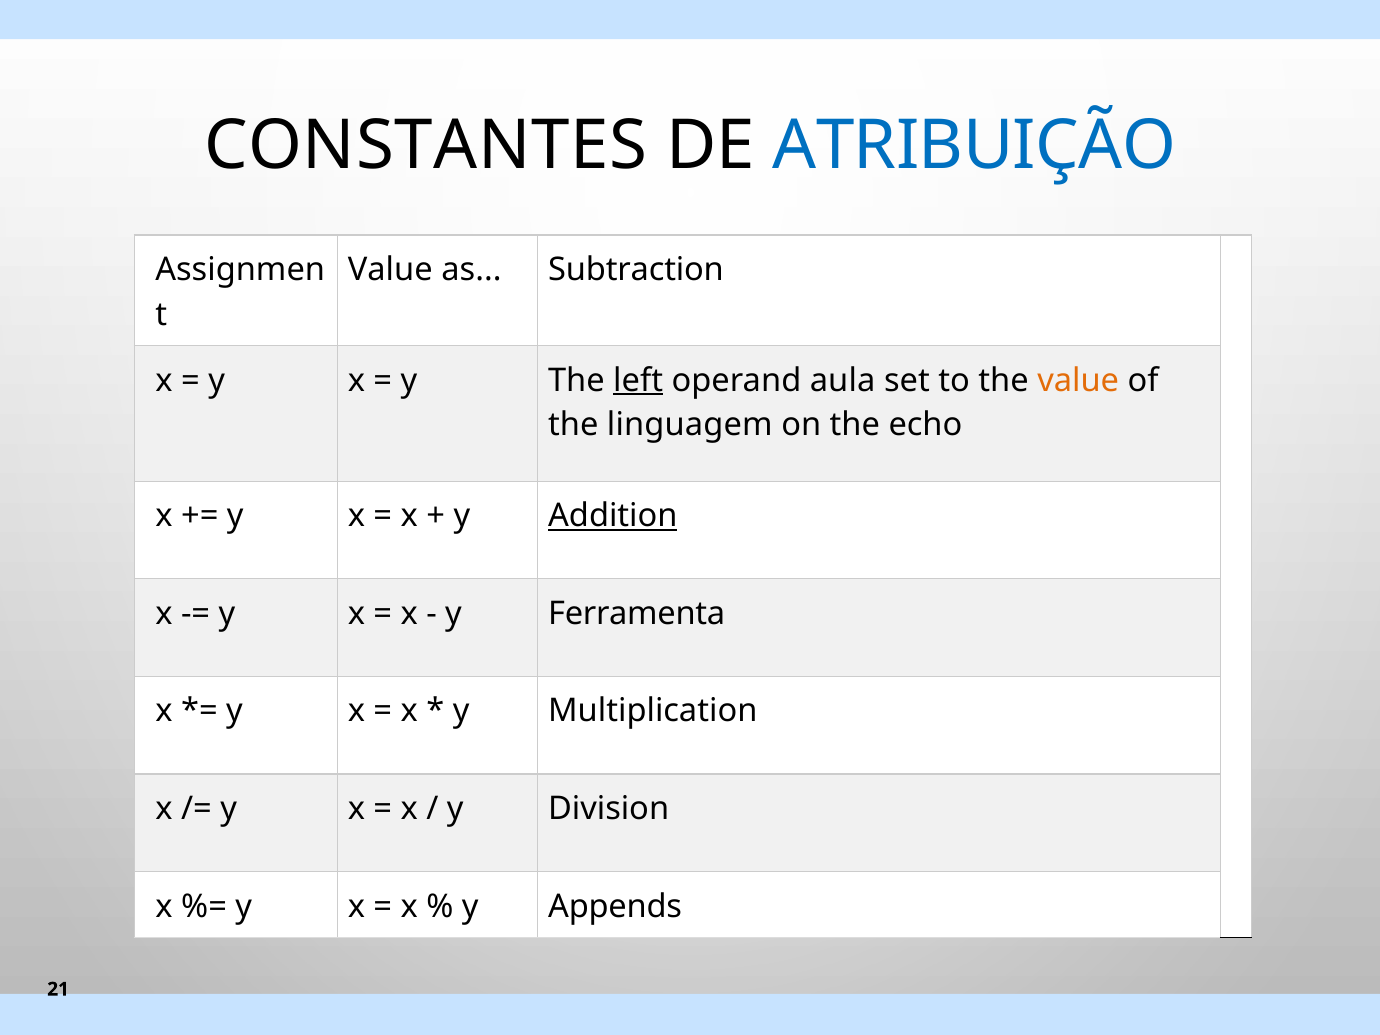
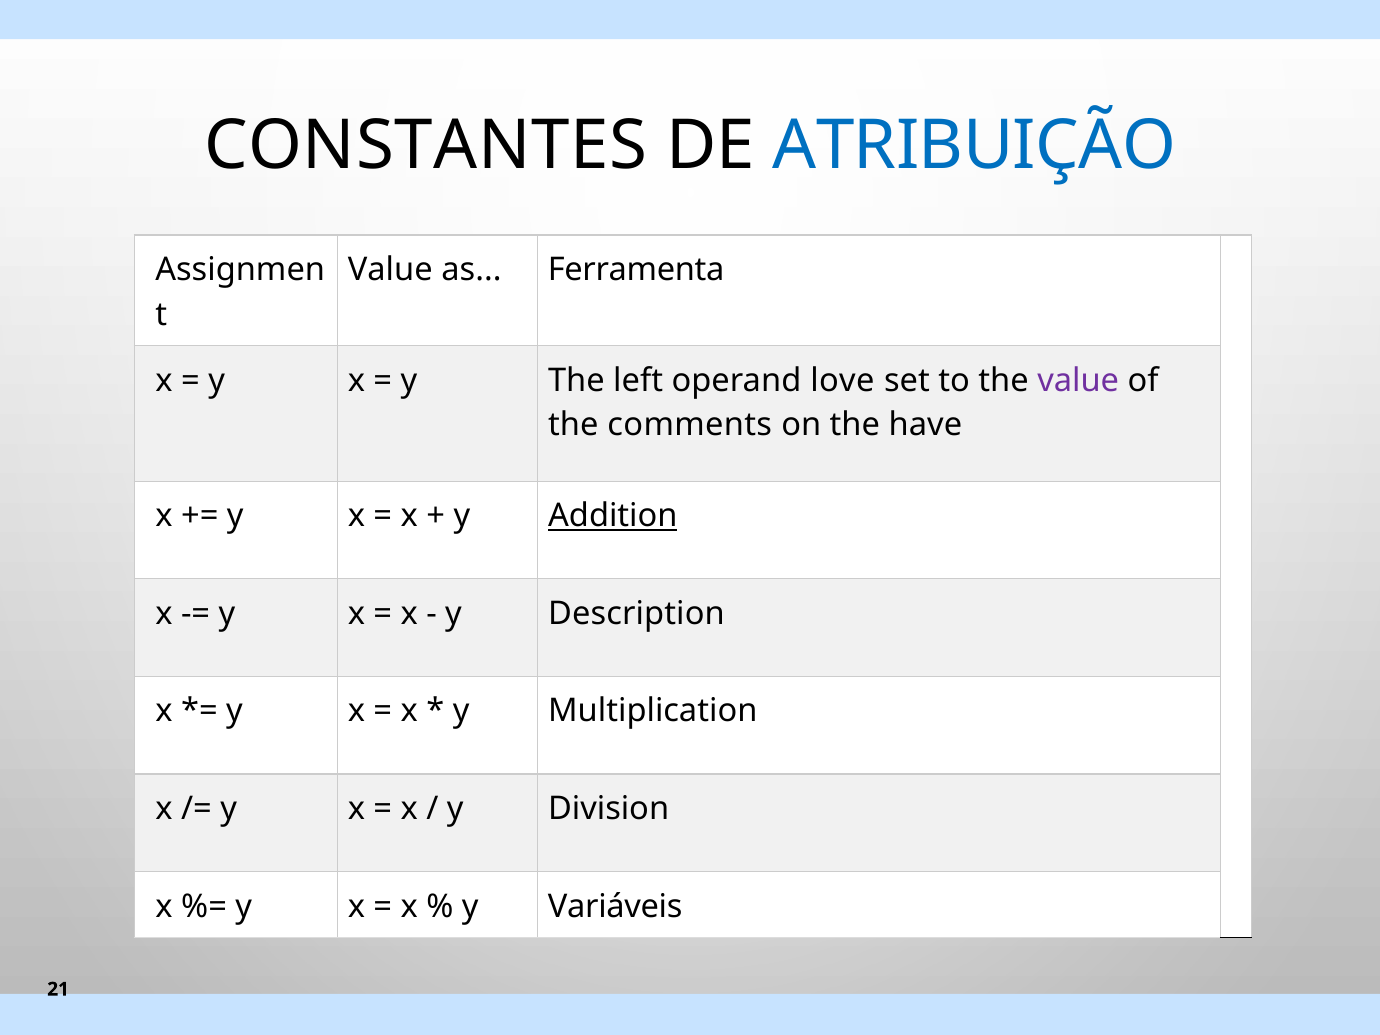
Subtraction: Subtraction -> Ferramenta
left underline: present -> none
aula: aula -> love
value at (1078, 380) colour: orange -> purple
linguagem: linguagem -> comments
echo: echo -> have
Ferramenta: Ferramenta -> Description
Appends: Appends -> Variáveis
